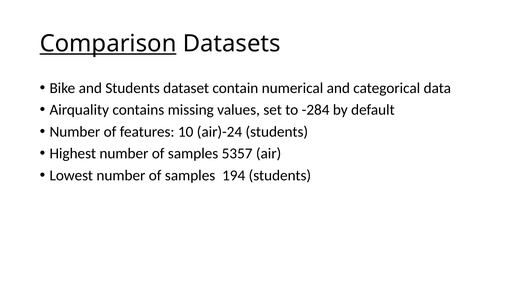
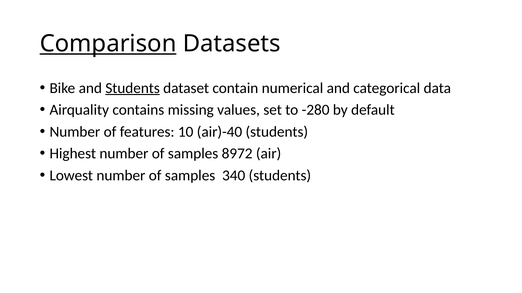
Students at (133, 88) underline: none -> present
-284: -284 -> -280
air)-24: air)-24 -> air)-40
5357: 5357 -> 8972
194: 194 -> 340
